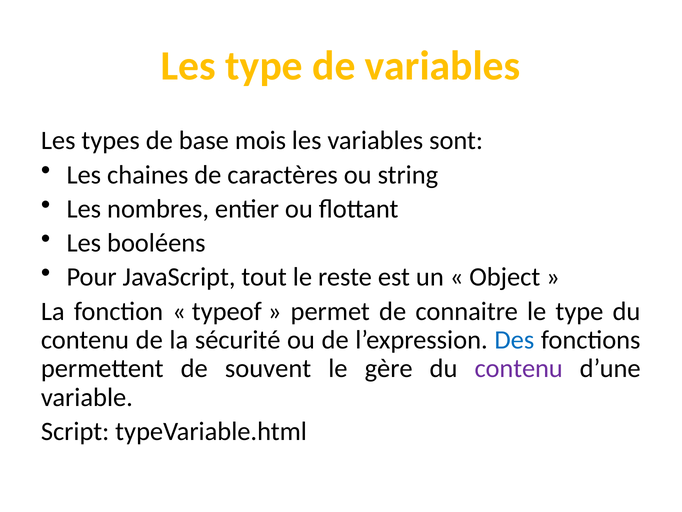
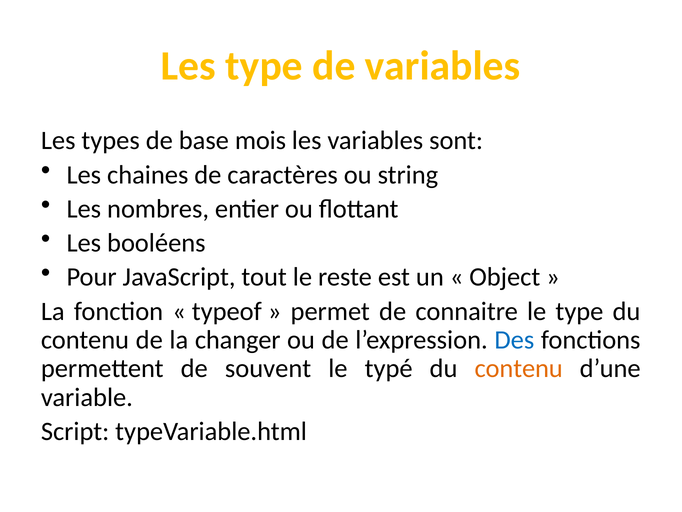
sécurité: sécurité -> changer
gère: gère -> typé
contenu at (519, 368) colour: purple -> orange
